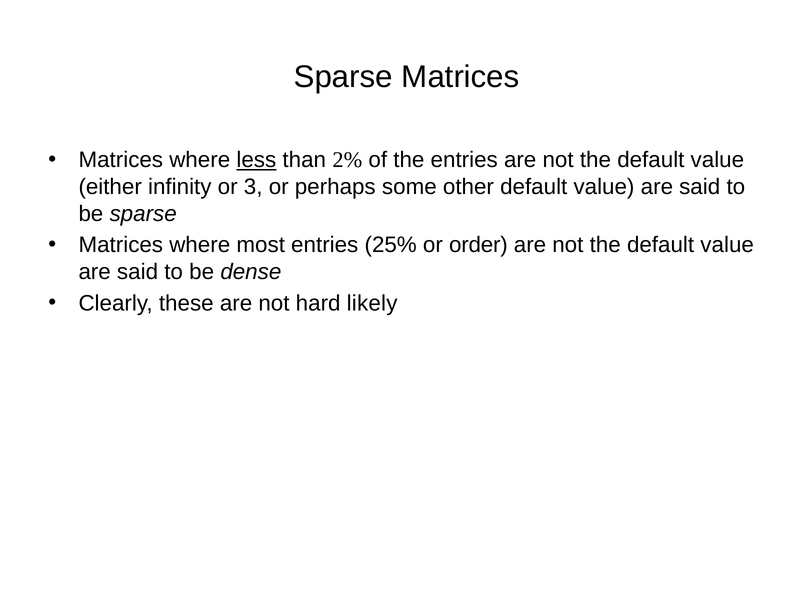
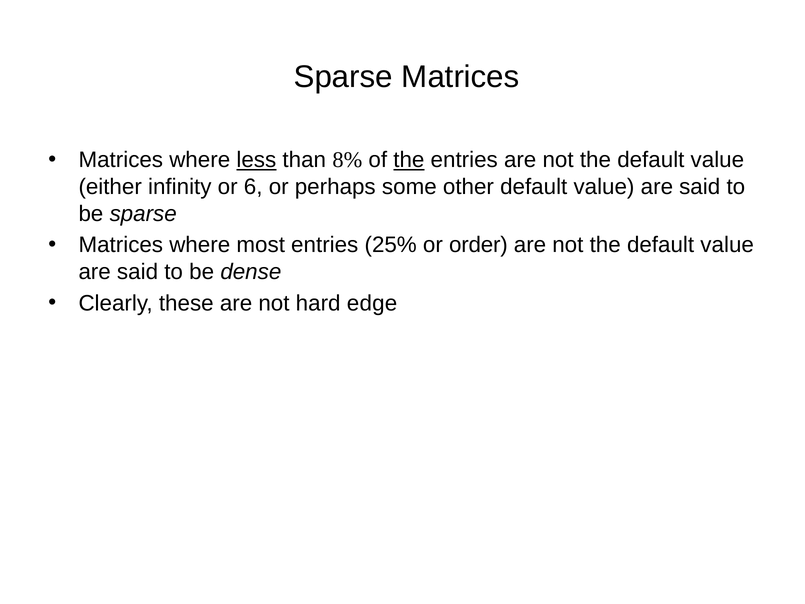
2%: 2% -> 8%
the at (409, 160) underline: none -> present
3: 3 -> 6
likely: likely -> edge
